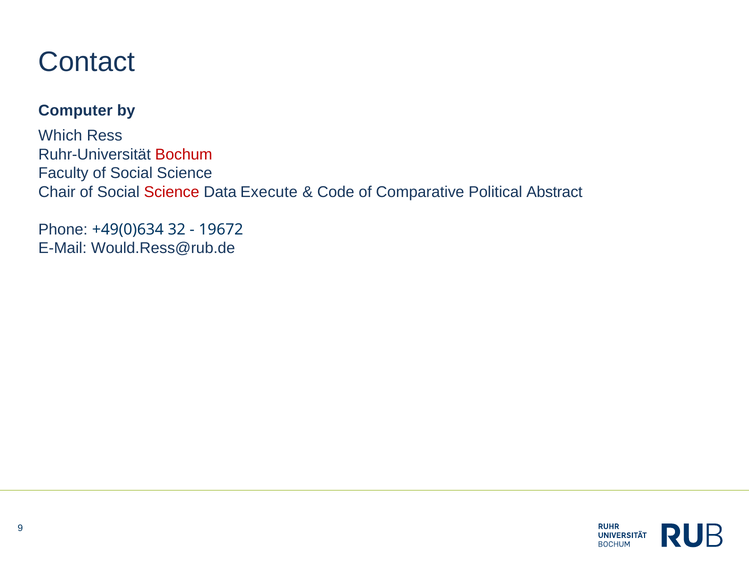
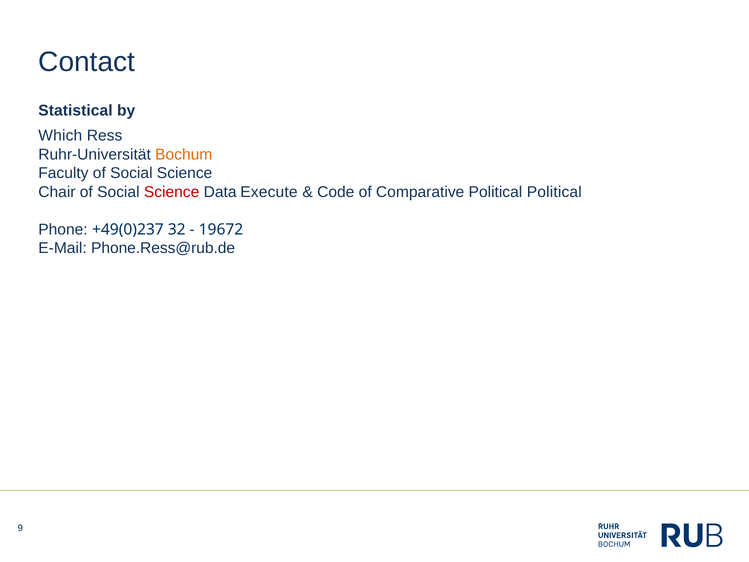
Computer: Computer -> Statistical
Bochum colour: red -> orange
Political Abstract: Abstract -> Political
+49(0)634: +49(0)634 -> +49(0)237
Would.Ress@rub.de: Would.Ress@rub.de -> Phone.Ress@rub.de
